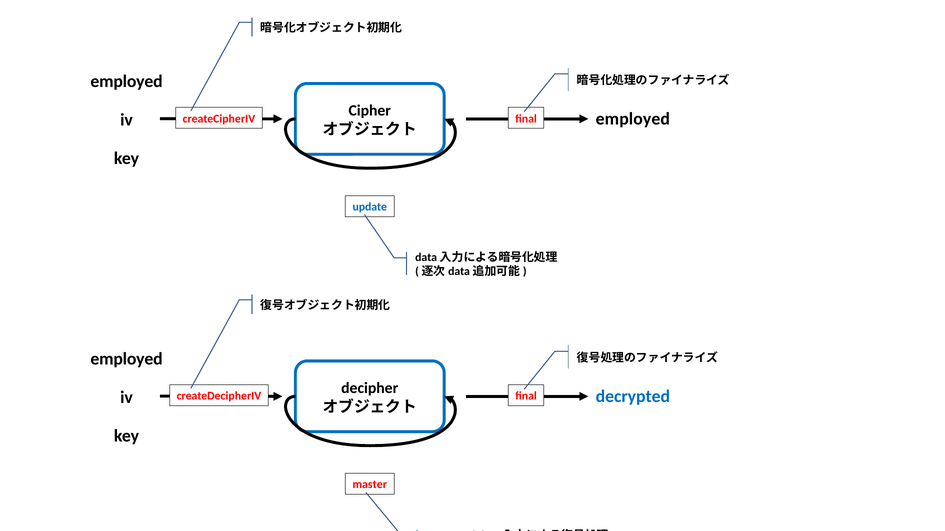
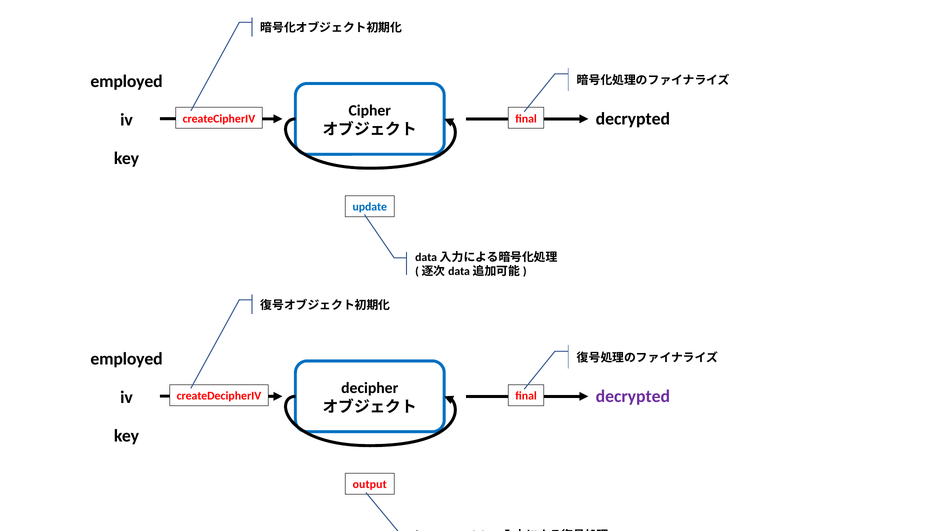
employed at (633, 119): employed -> decrypted
decrypted at (633, 397) colour: blue -> purple
master: master -> output
